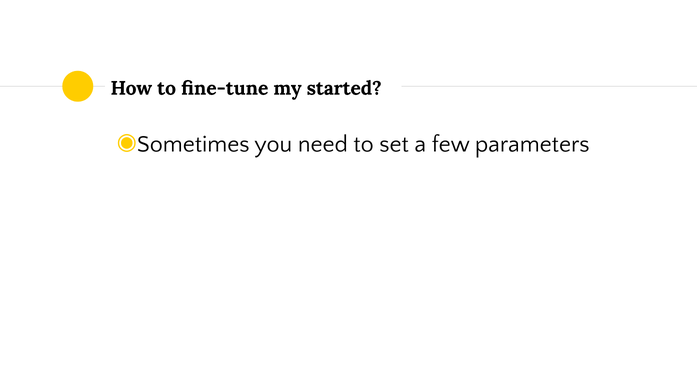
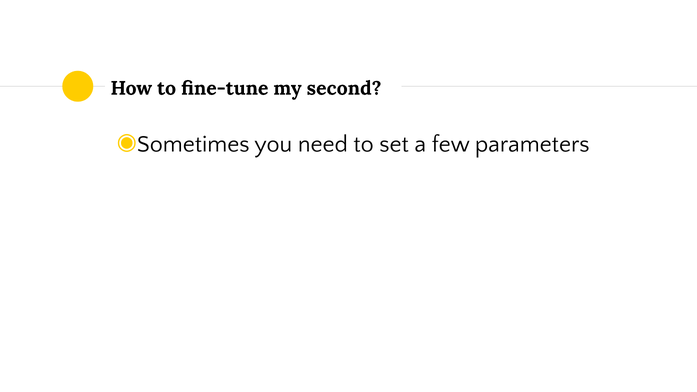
started: started -> second
